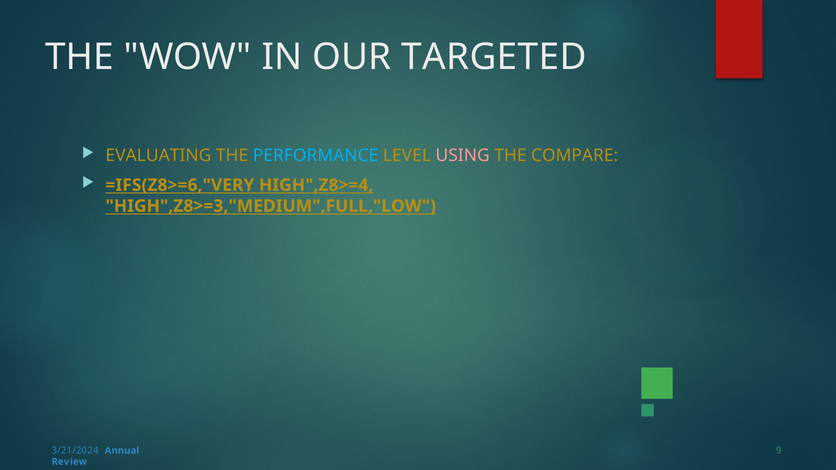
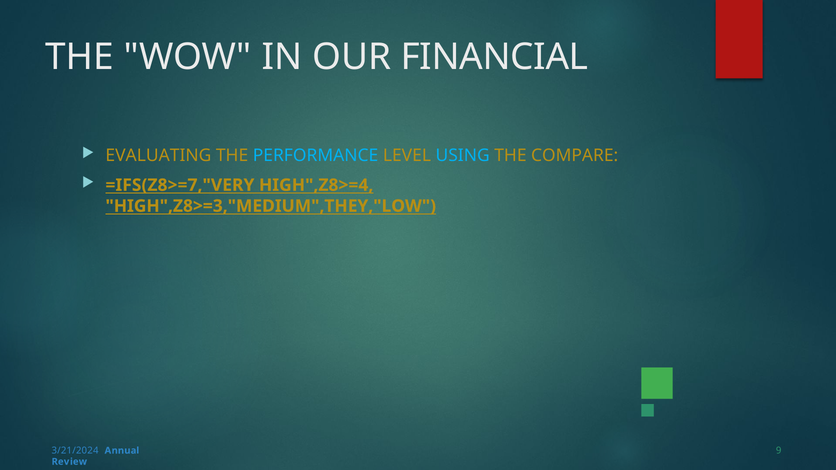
TARGETED: TARGETED -> FINANCIAL
USING colour: pink -> light blue
=IFS(Z8>=6,"VERY: =IFS(Z8>=6,"VERY -> =IFS(Z8>=7,"VERY
HIGH",Z8>=3,"MEDIUM",FULL,"LOW: HIGH",Z8>=3,"MEDIUM",FULL,"LOW -> HIGH",Z8>=3,"MEDIUM",THEY,"LOW
